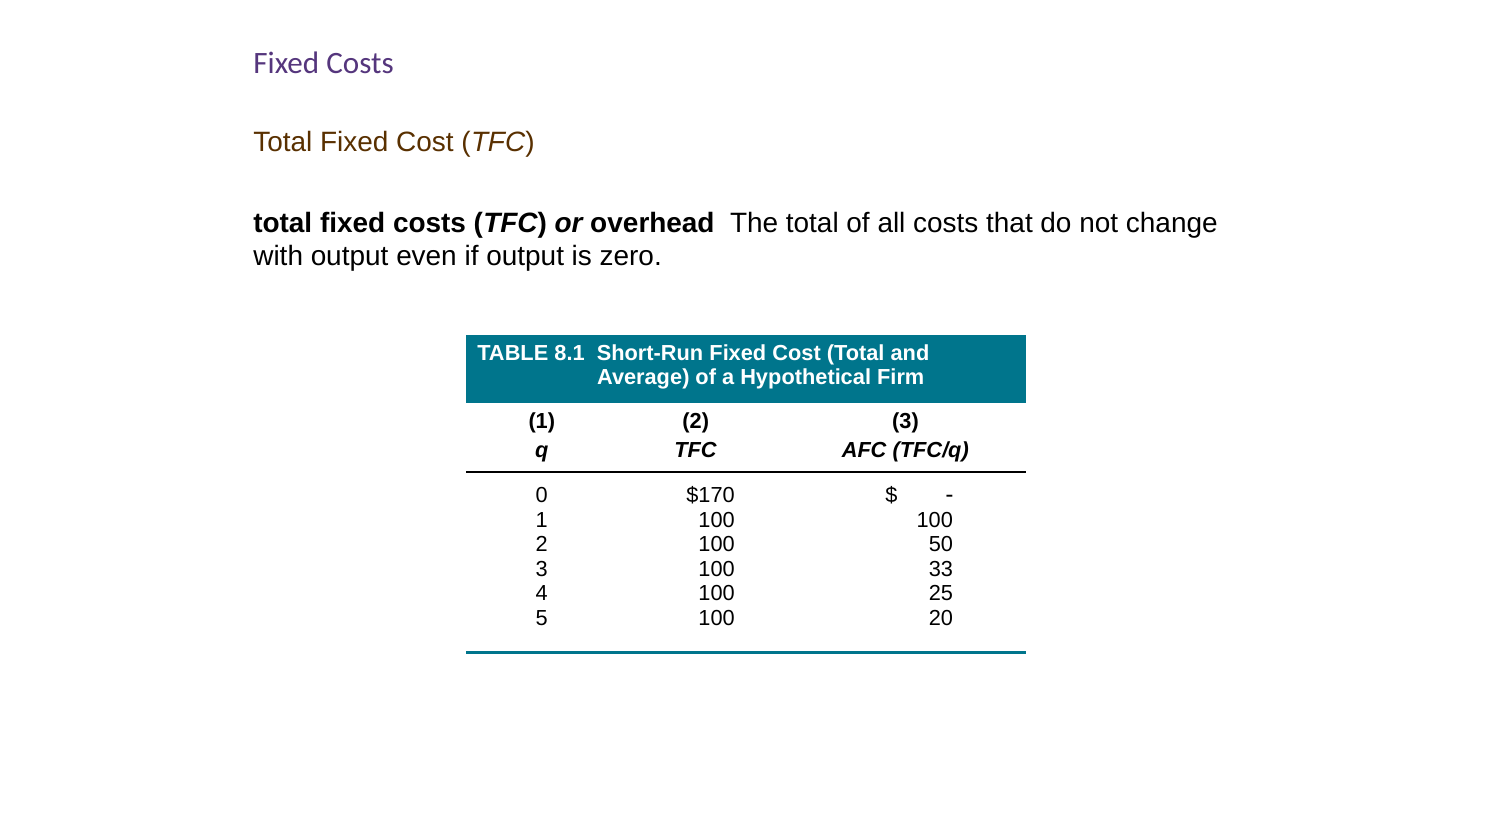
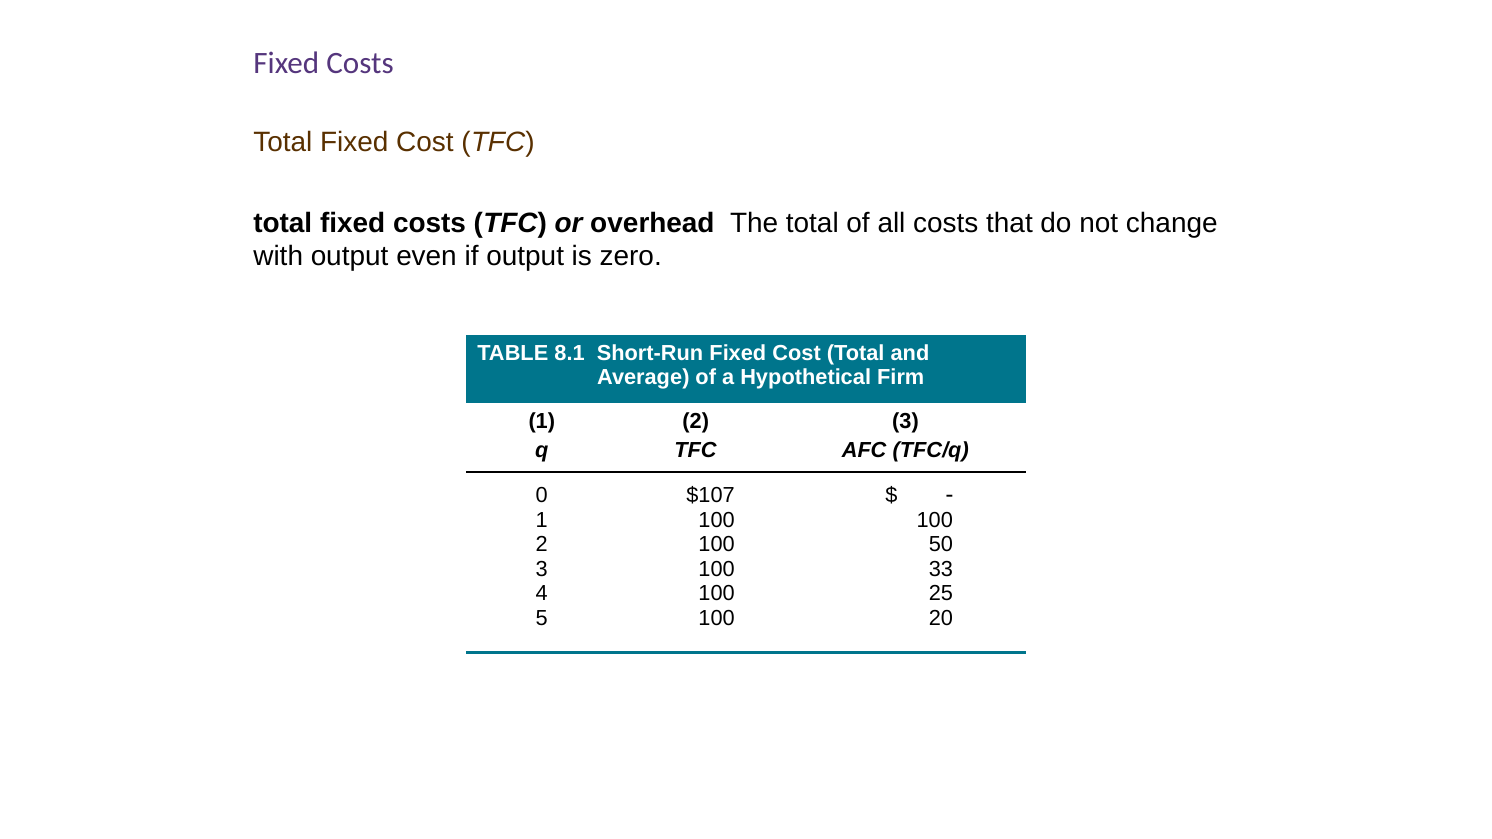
$170: $170 -> $107
